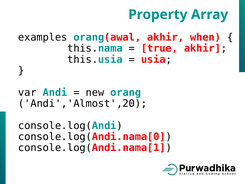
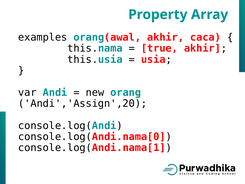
when: when -> caca
Andi','Almost',20: Andi','Almost',20 -> Andi','Assign',20
